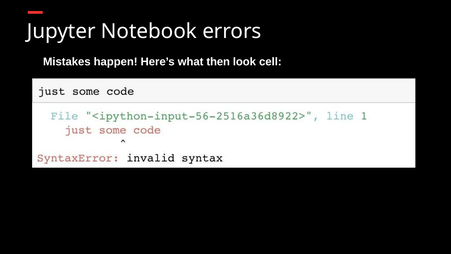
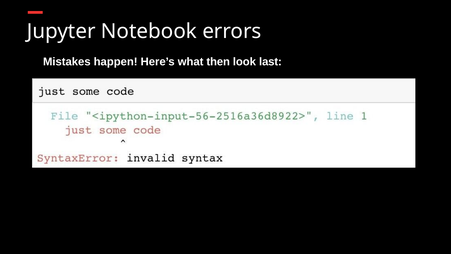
look cell: cell -> last
